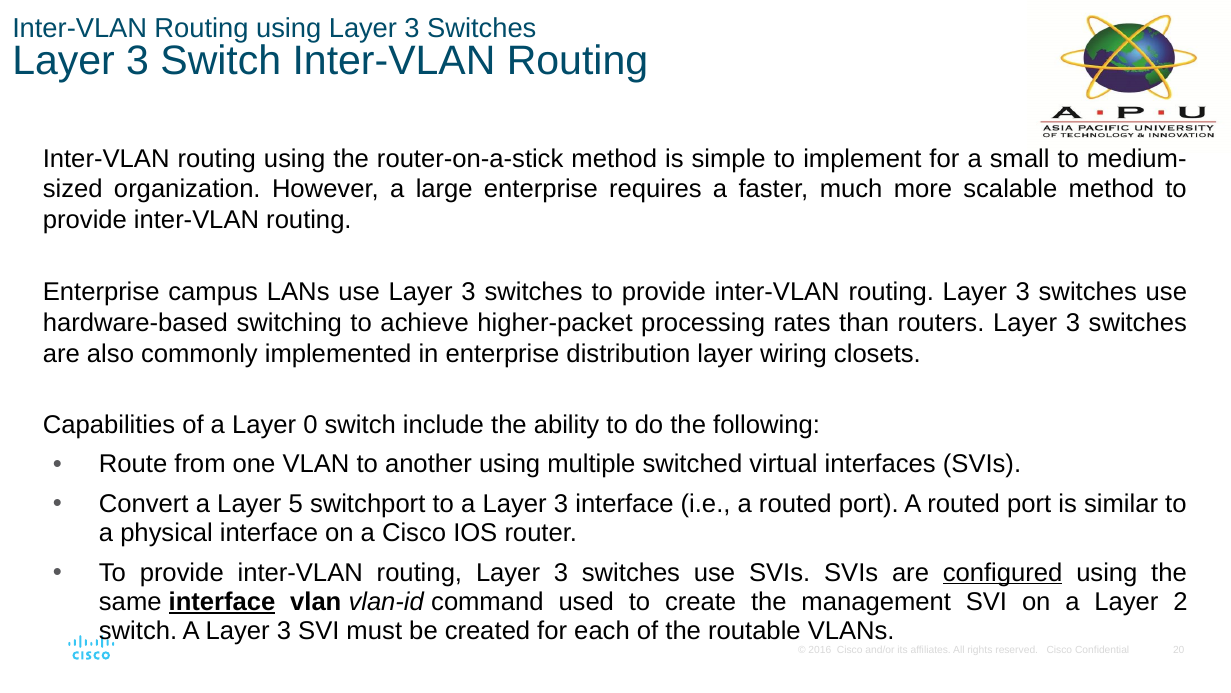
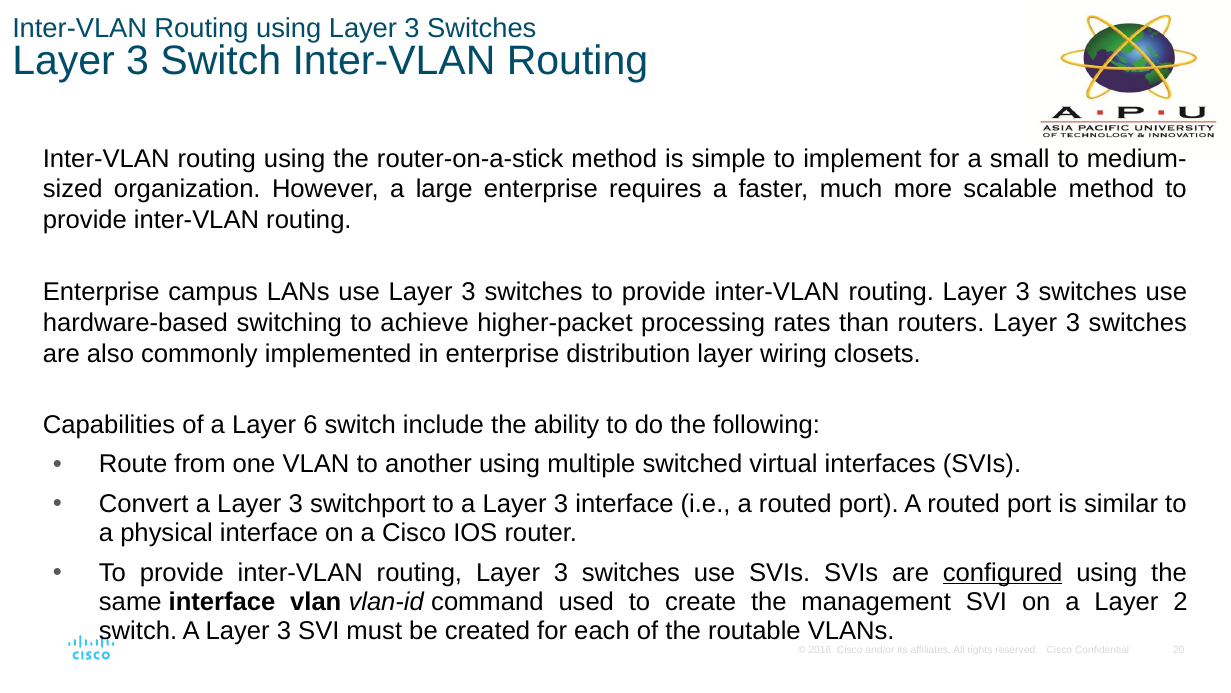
0: 0 -> 6
Convert a Layer 5: 5 -> 3
interface at (222, 601) underline: present -> none
